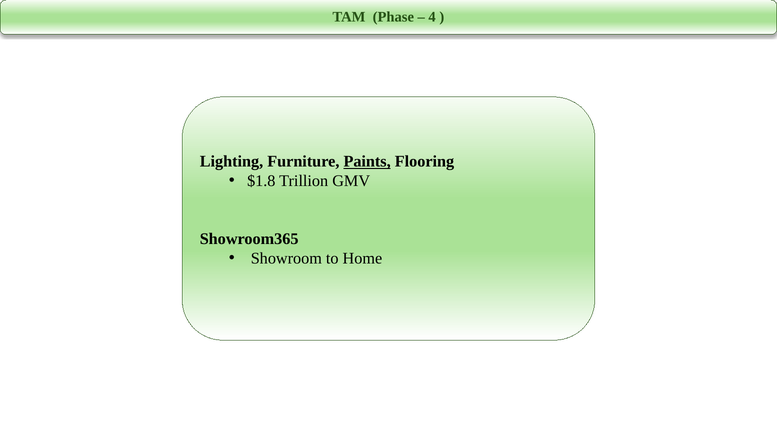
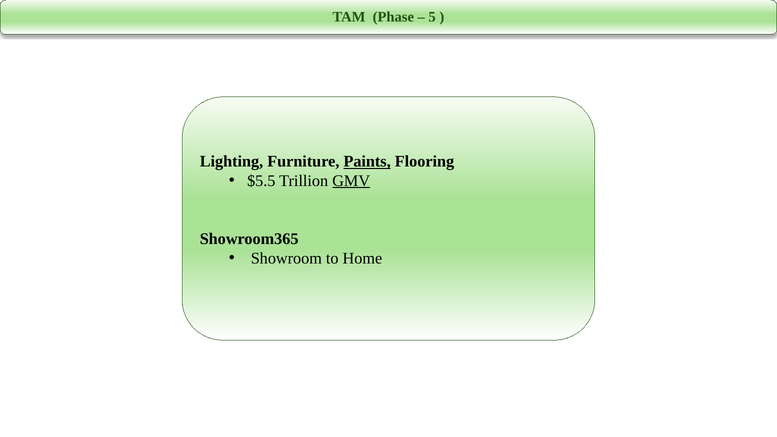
4: 4 -> 5
$1.8: $1.8 -> $5.5
GMV underline: none -> present
